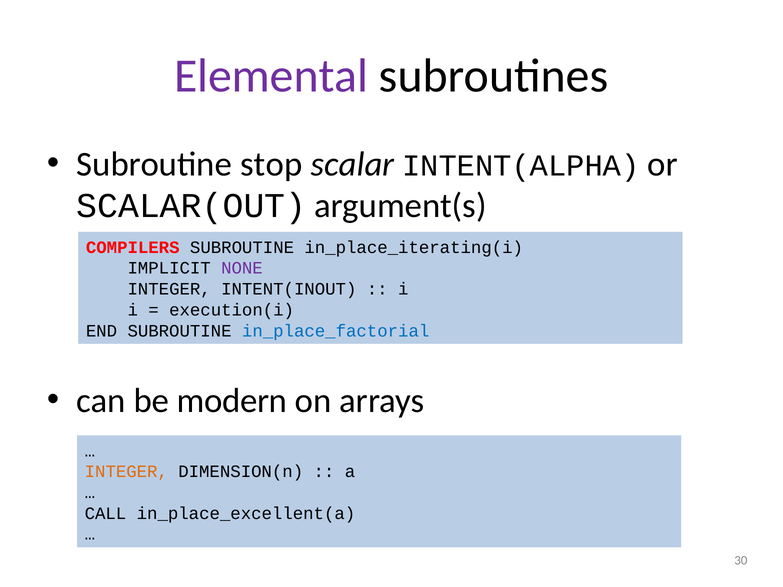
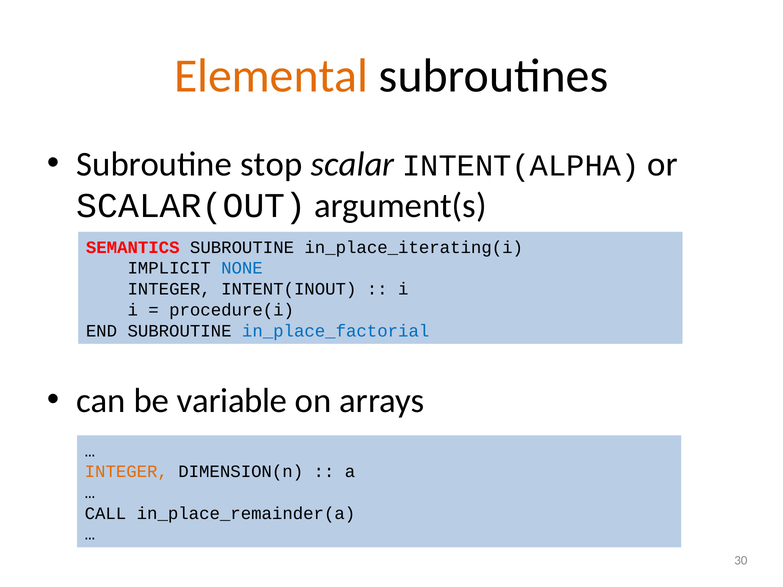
Elemental colour: purple -> orange
COMPILERS: COMPILERS -> SEMANTICS
NONE colour: purple -> blue
execution(i: execution(i -> procedure(i
modern: modern -> variable
in_place_excellent(a: in_place_excellent(a -> in_place_remainder(a
